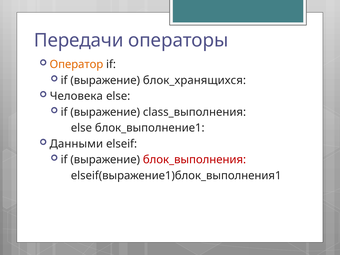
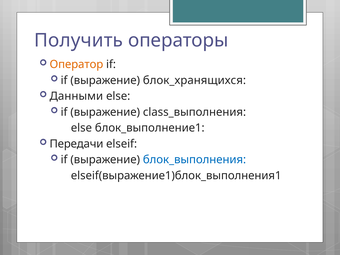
Передачи: Передачи -> Получить
Человека: Человека -> Данными
Данными: Данными -> Передачи
блок_выполнения colour: red -> blue
